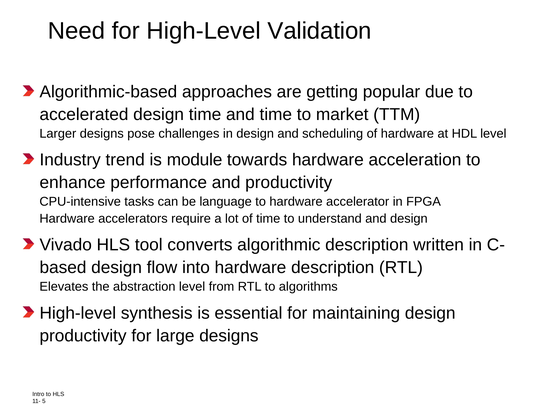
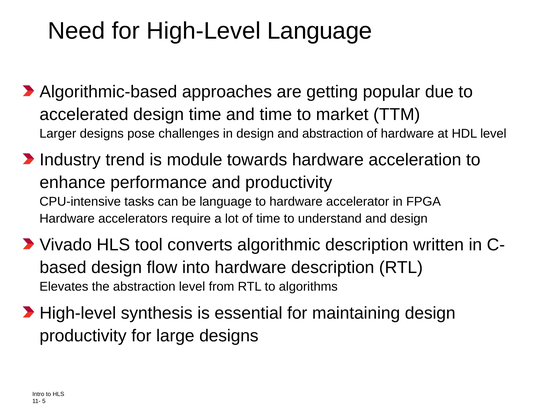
High-Level Validation: Validation -> Language
and scheduling: scheduling -> abstraction
